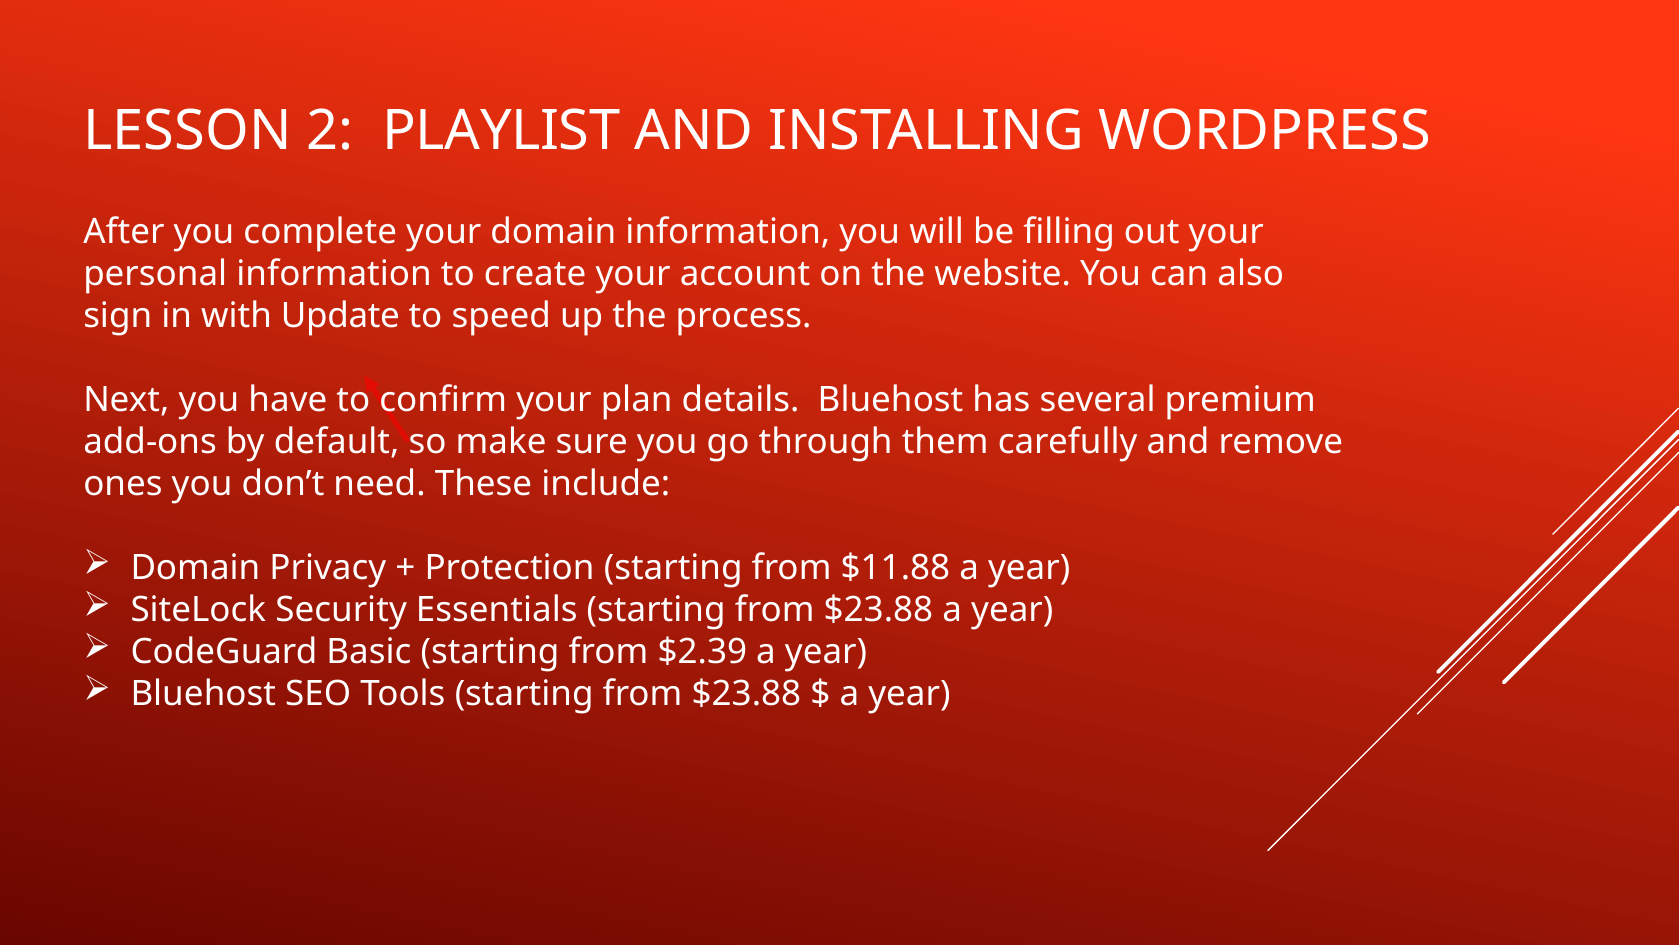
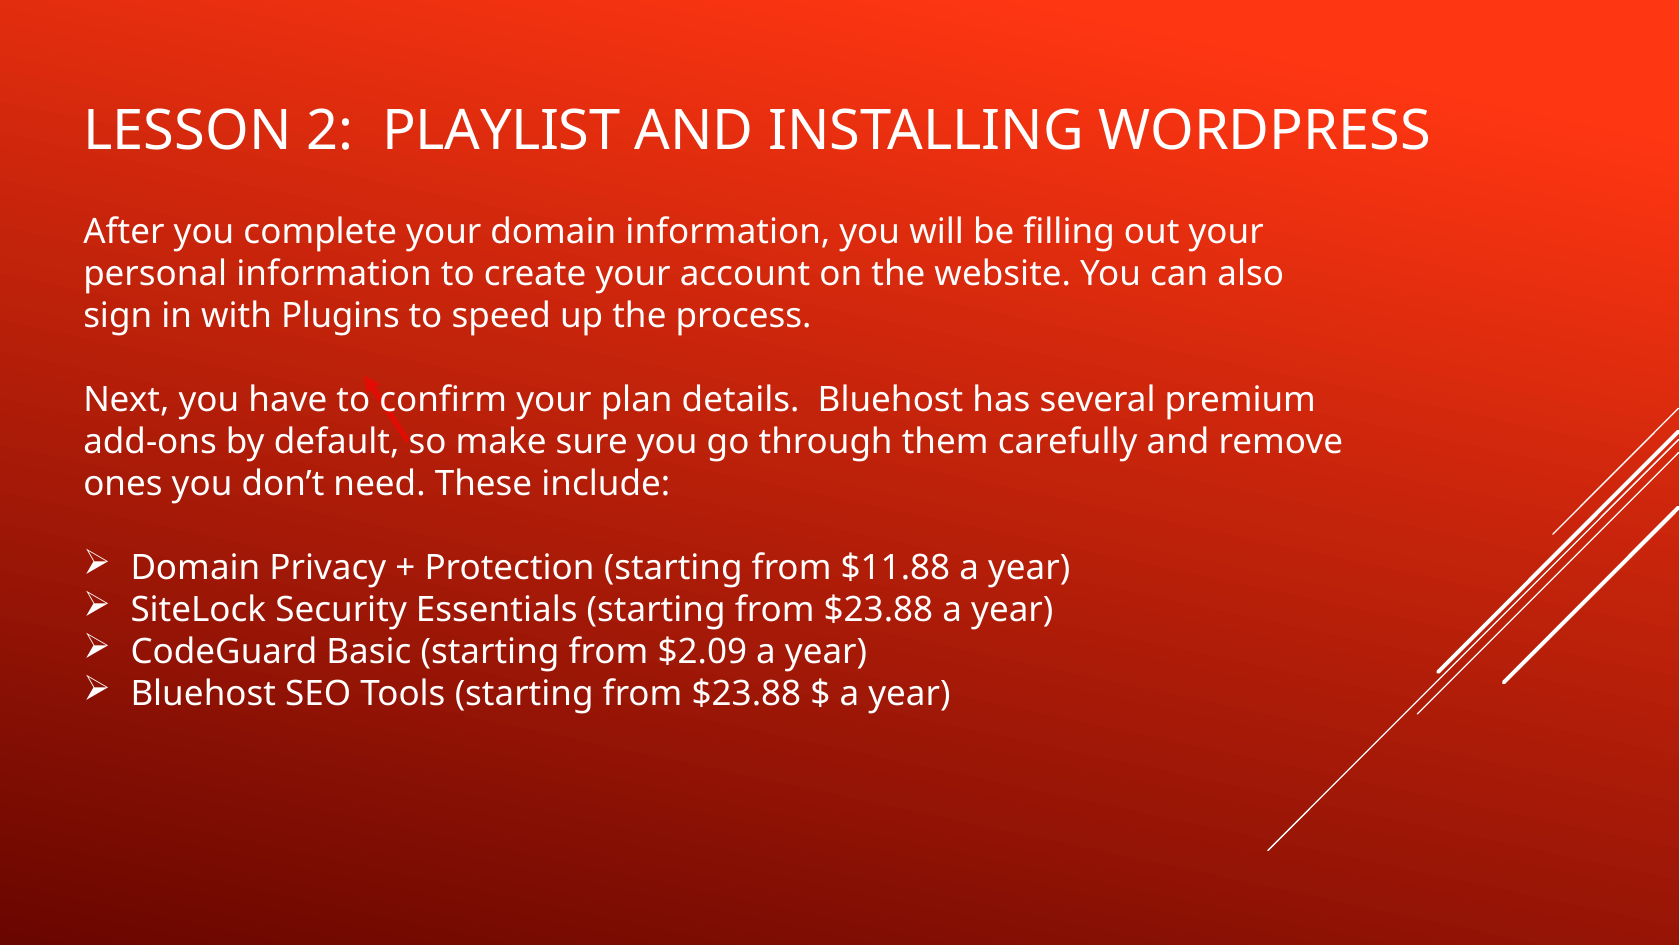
Update: Update -> Plugins
$2.39: $2.39 -> $2.09
